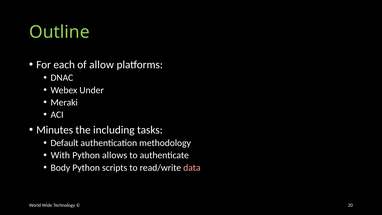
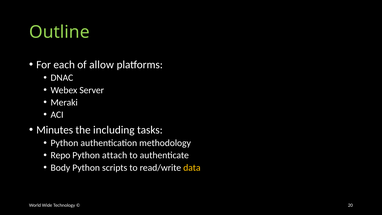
Under: Under -> Server
Default at (65, 143): Default -> Python
With: With -> Repo
allows: allows -> attach
data colour: pink -> yellow
